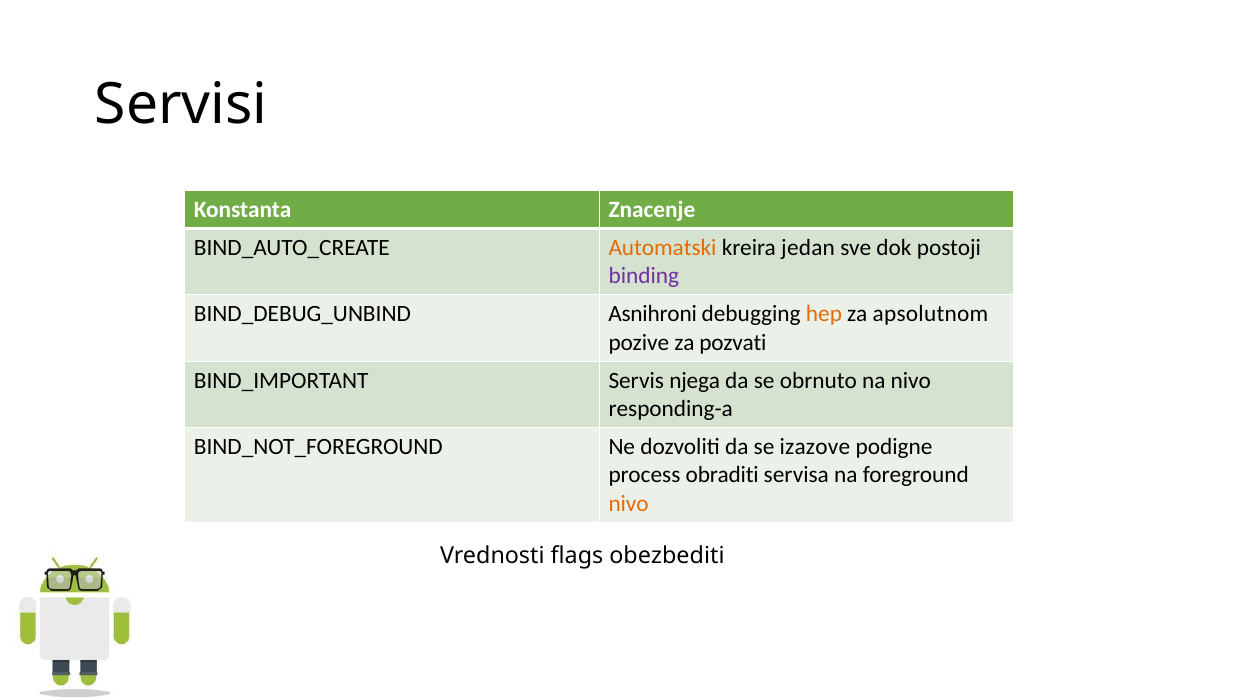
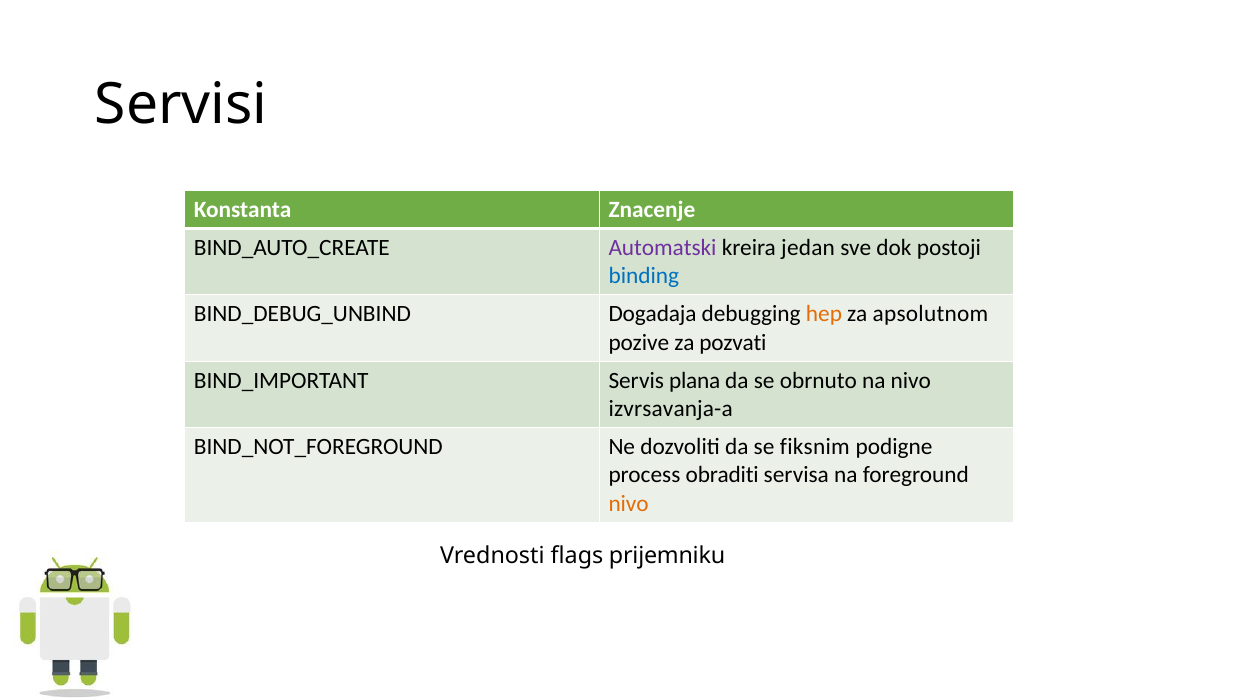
Automatski colour: orange -> purple
binding colour: purple -> blue
Asnihroni: Asnihroni -> Dogadaja
njega: njega -> plana
responding-a: responding-a -> izvrsavanja-a
izazove: izazove -> fiksnim
obezbediti: obezbediti -> prijemniku
